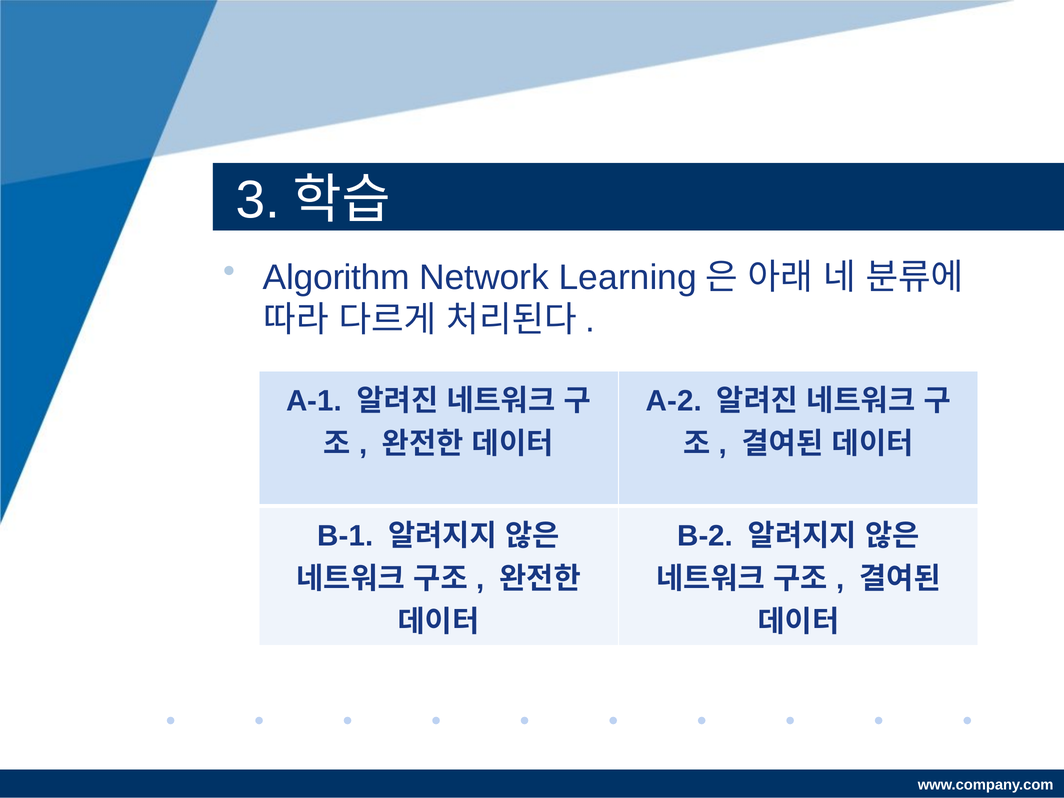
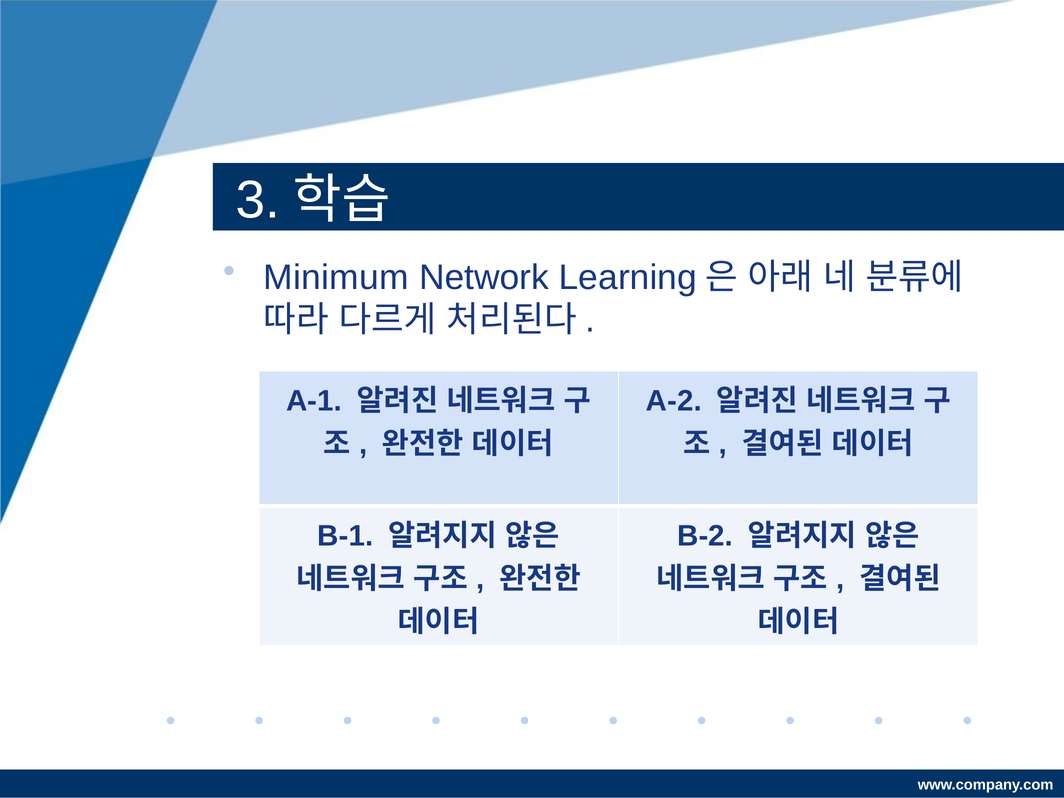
Algorithm: Algorithm -> Minimum
